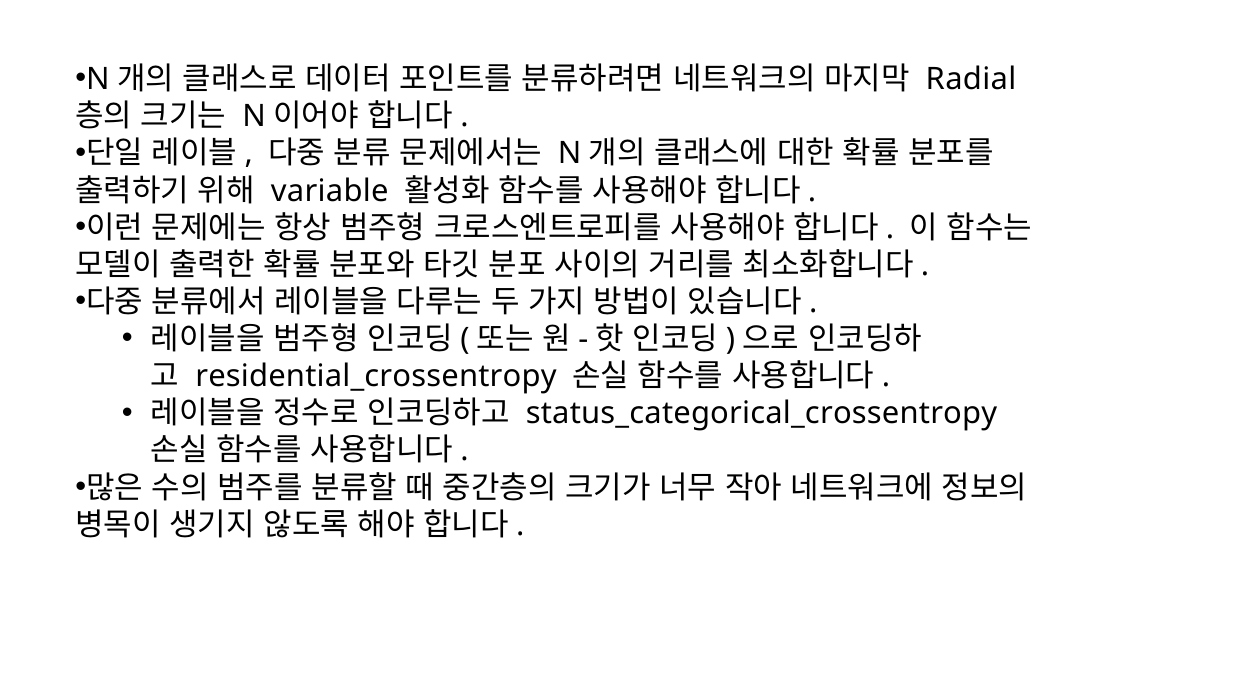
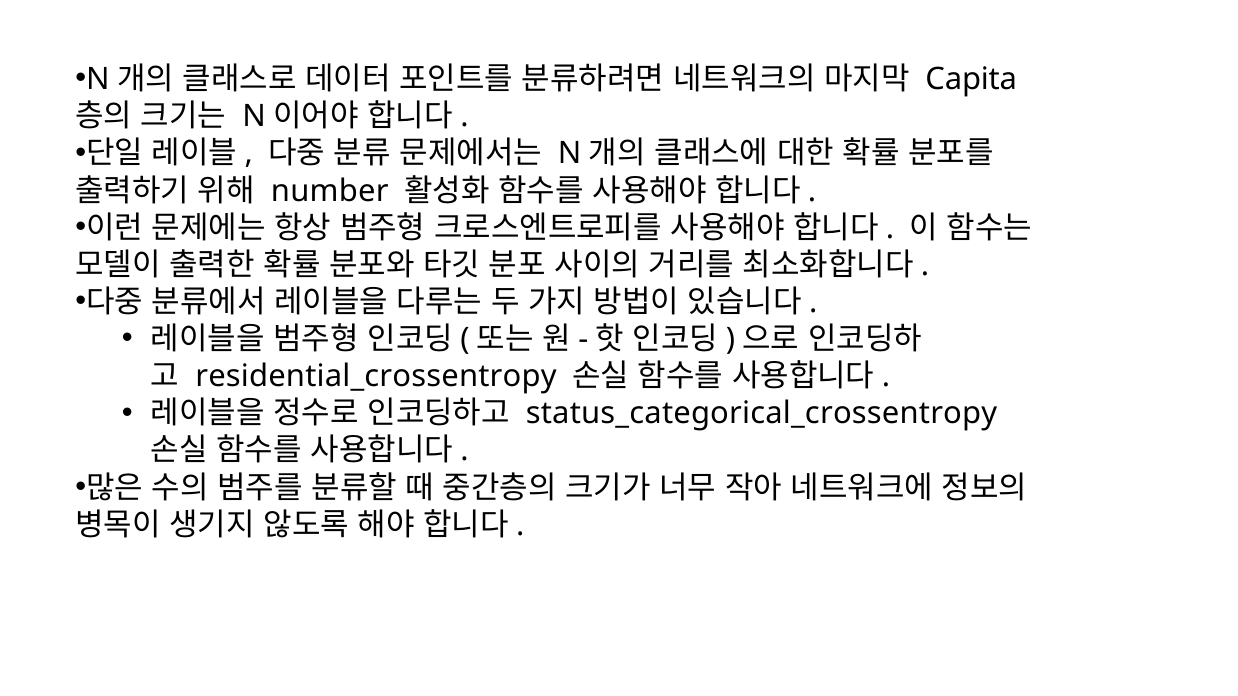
Radial: Radial -> Capita
variable: variable -> number
